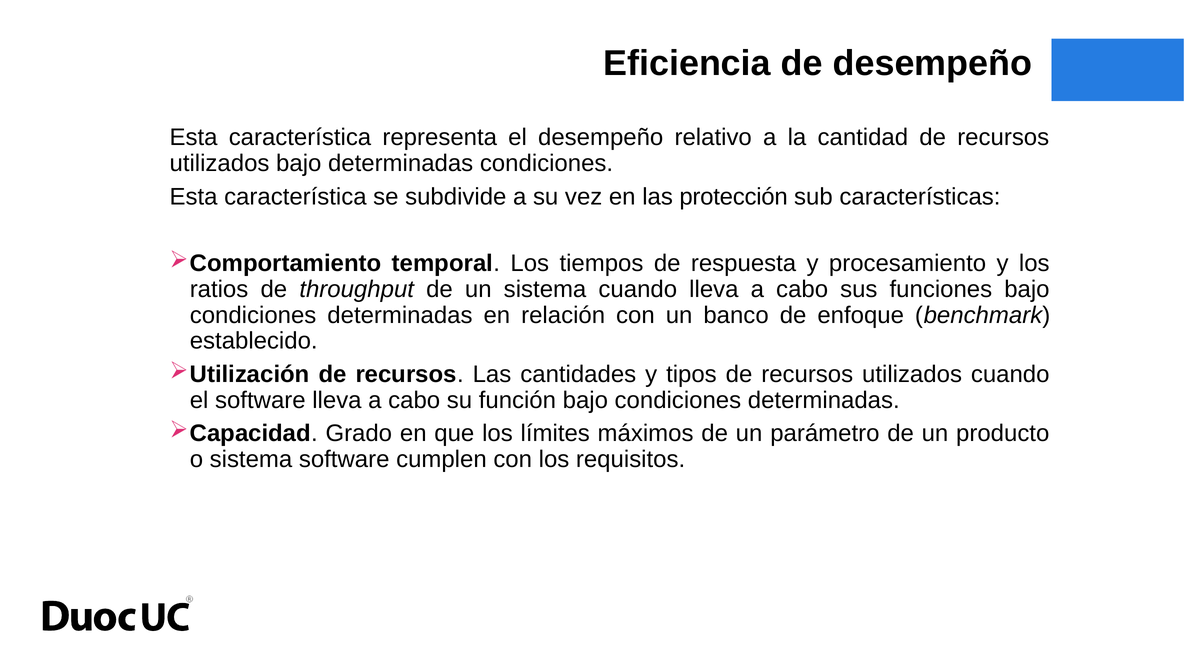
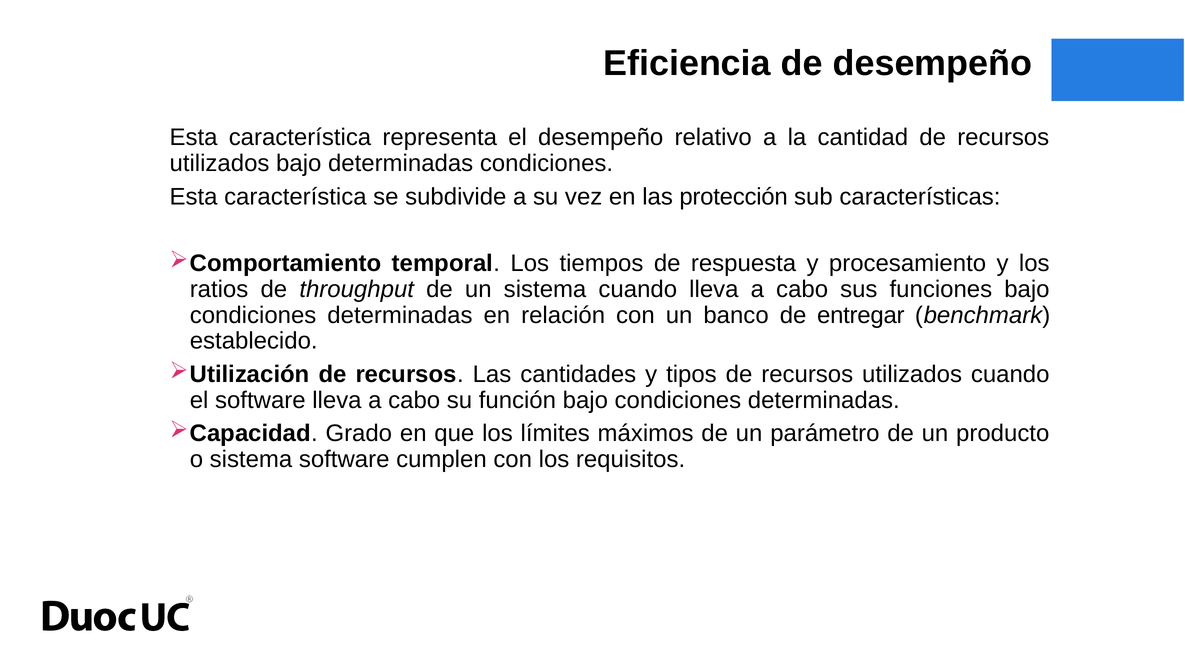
enfoque: enfoque -> entregar
